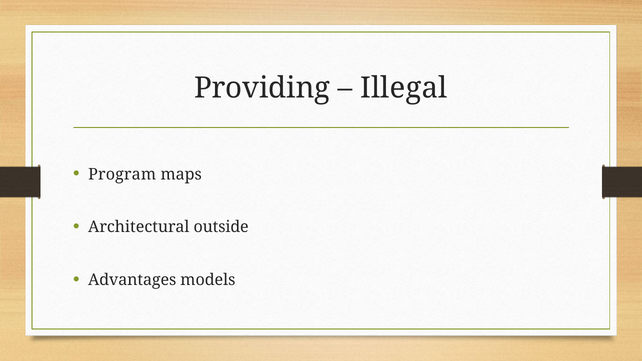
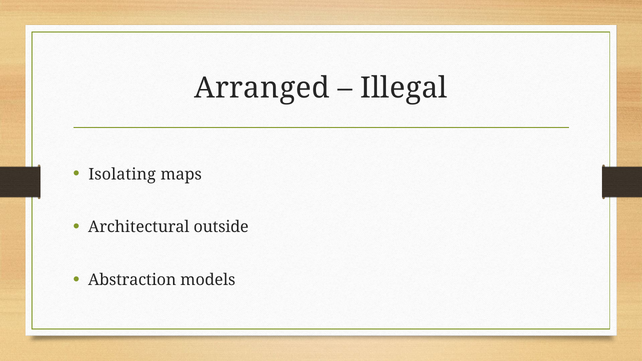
Providing: Providing -> Arranged
Program: Program -> Isolating
Advantages: Advantages -> Abstraction
